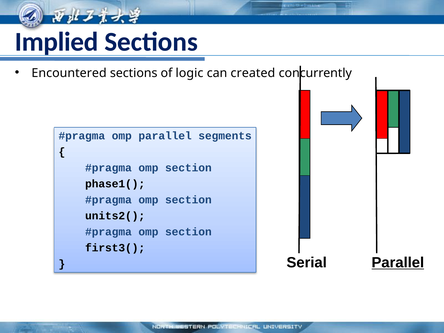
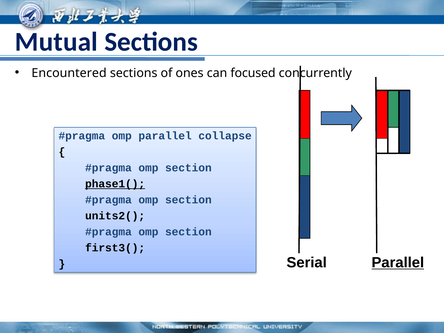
Implied: Implied -> Mutual
logic: logic -> ones
created: created -> focused
segments: segments -> collapse
phase1( underline: none -> present
